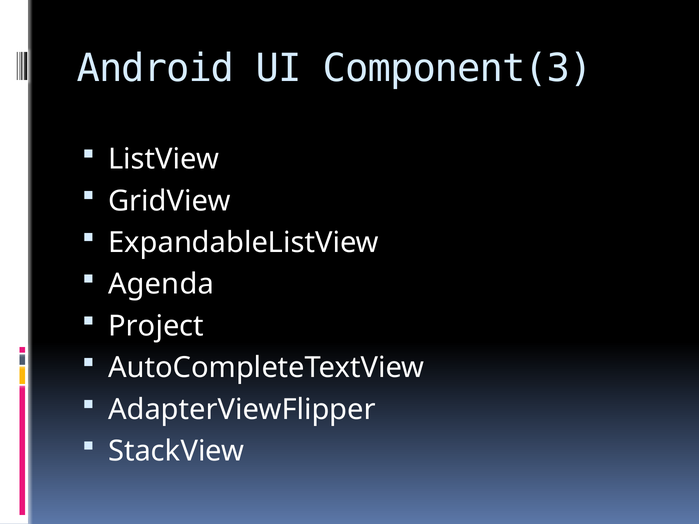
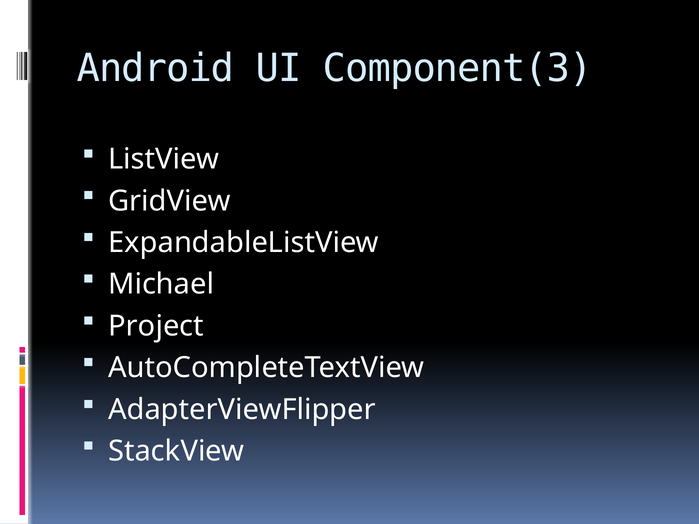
Agenda: Agenda -> Michael
